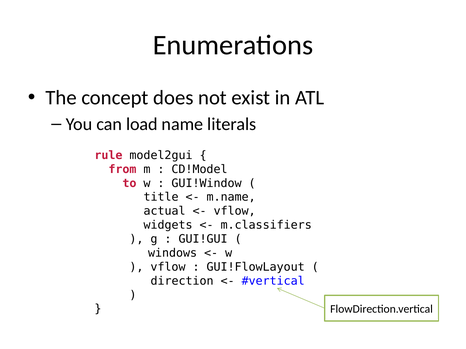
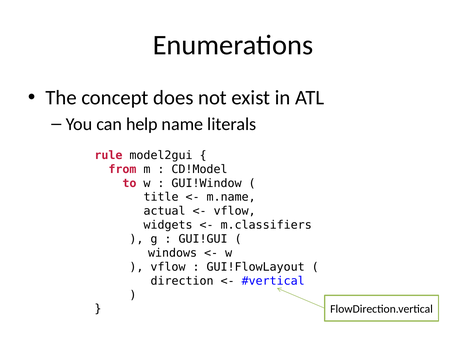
load: load -> help
